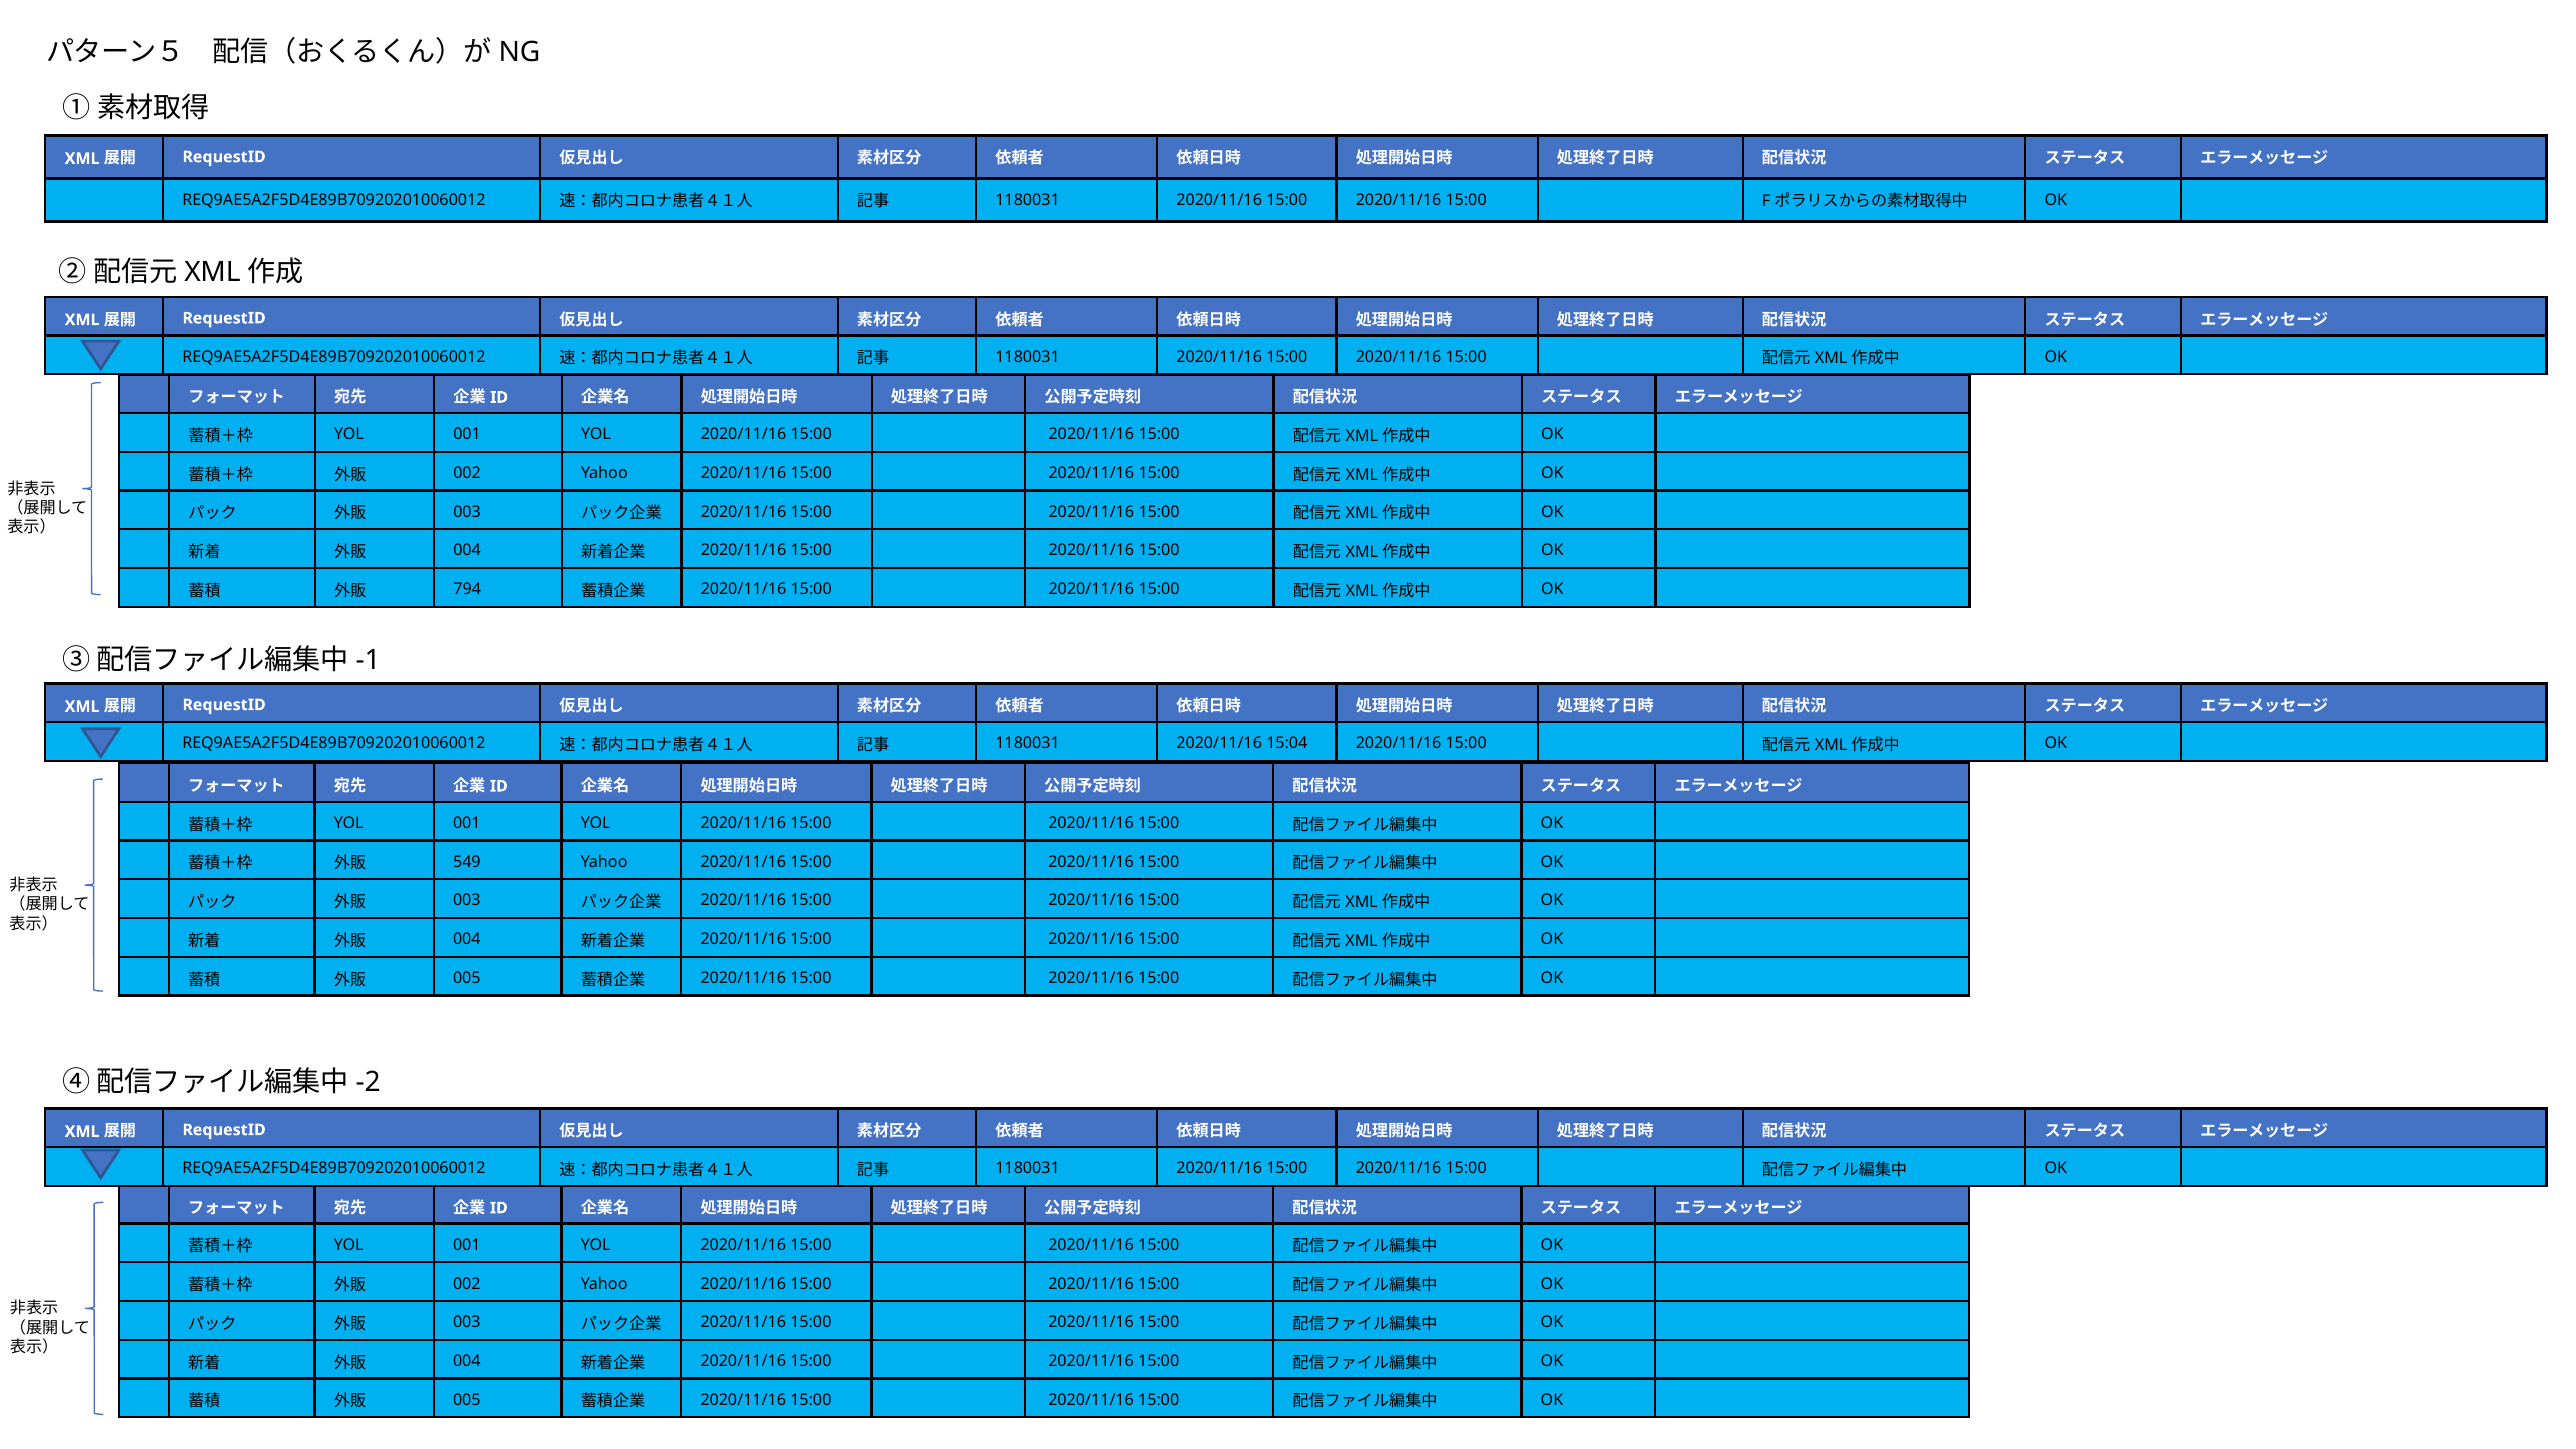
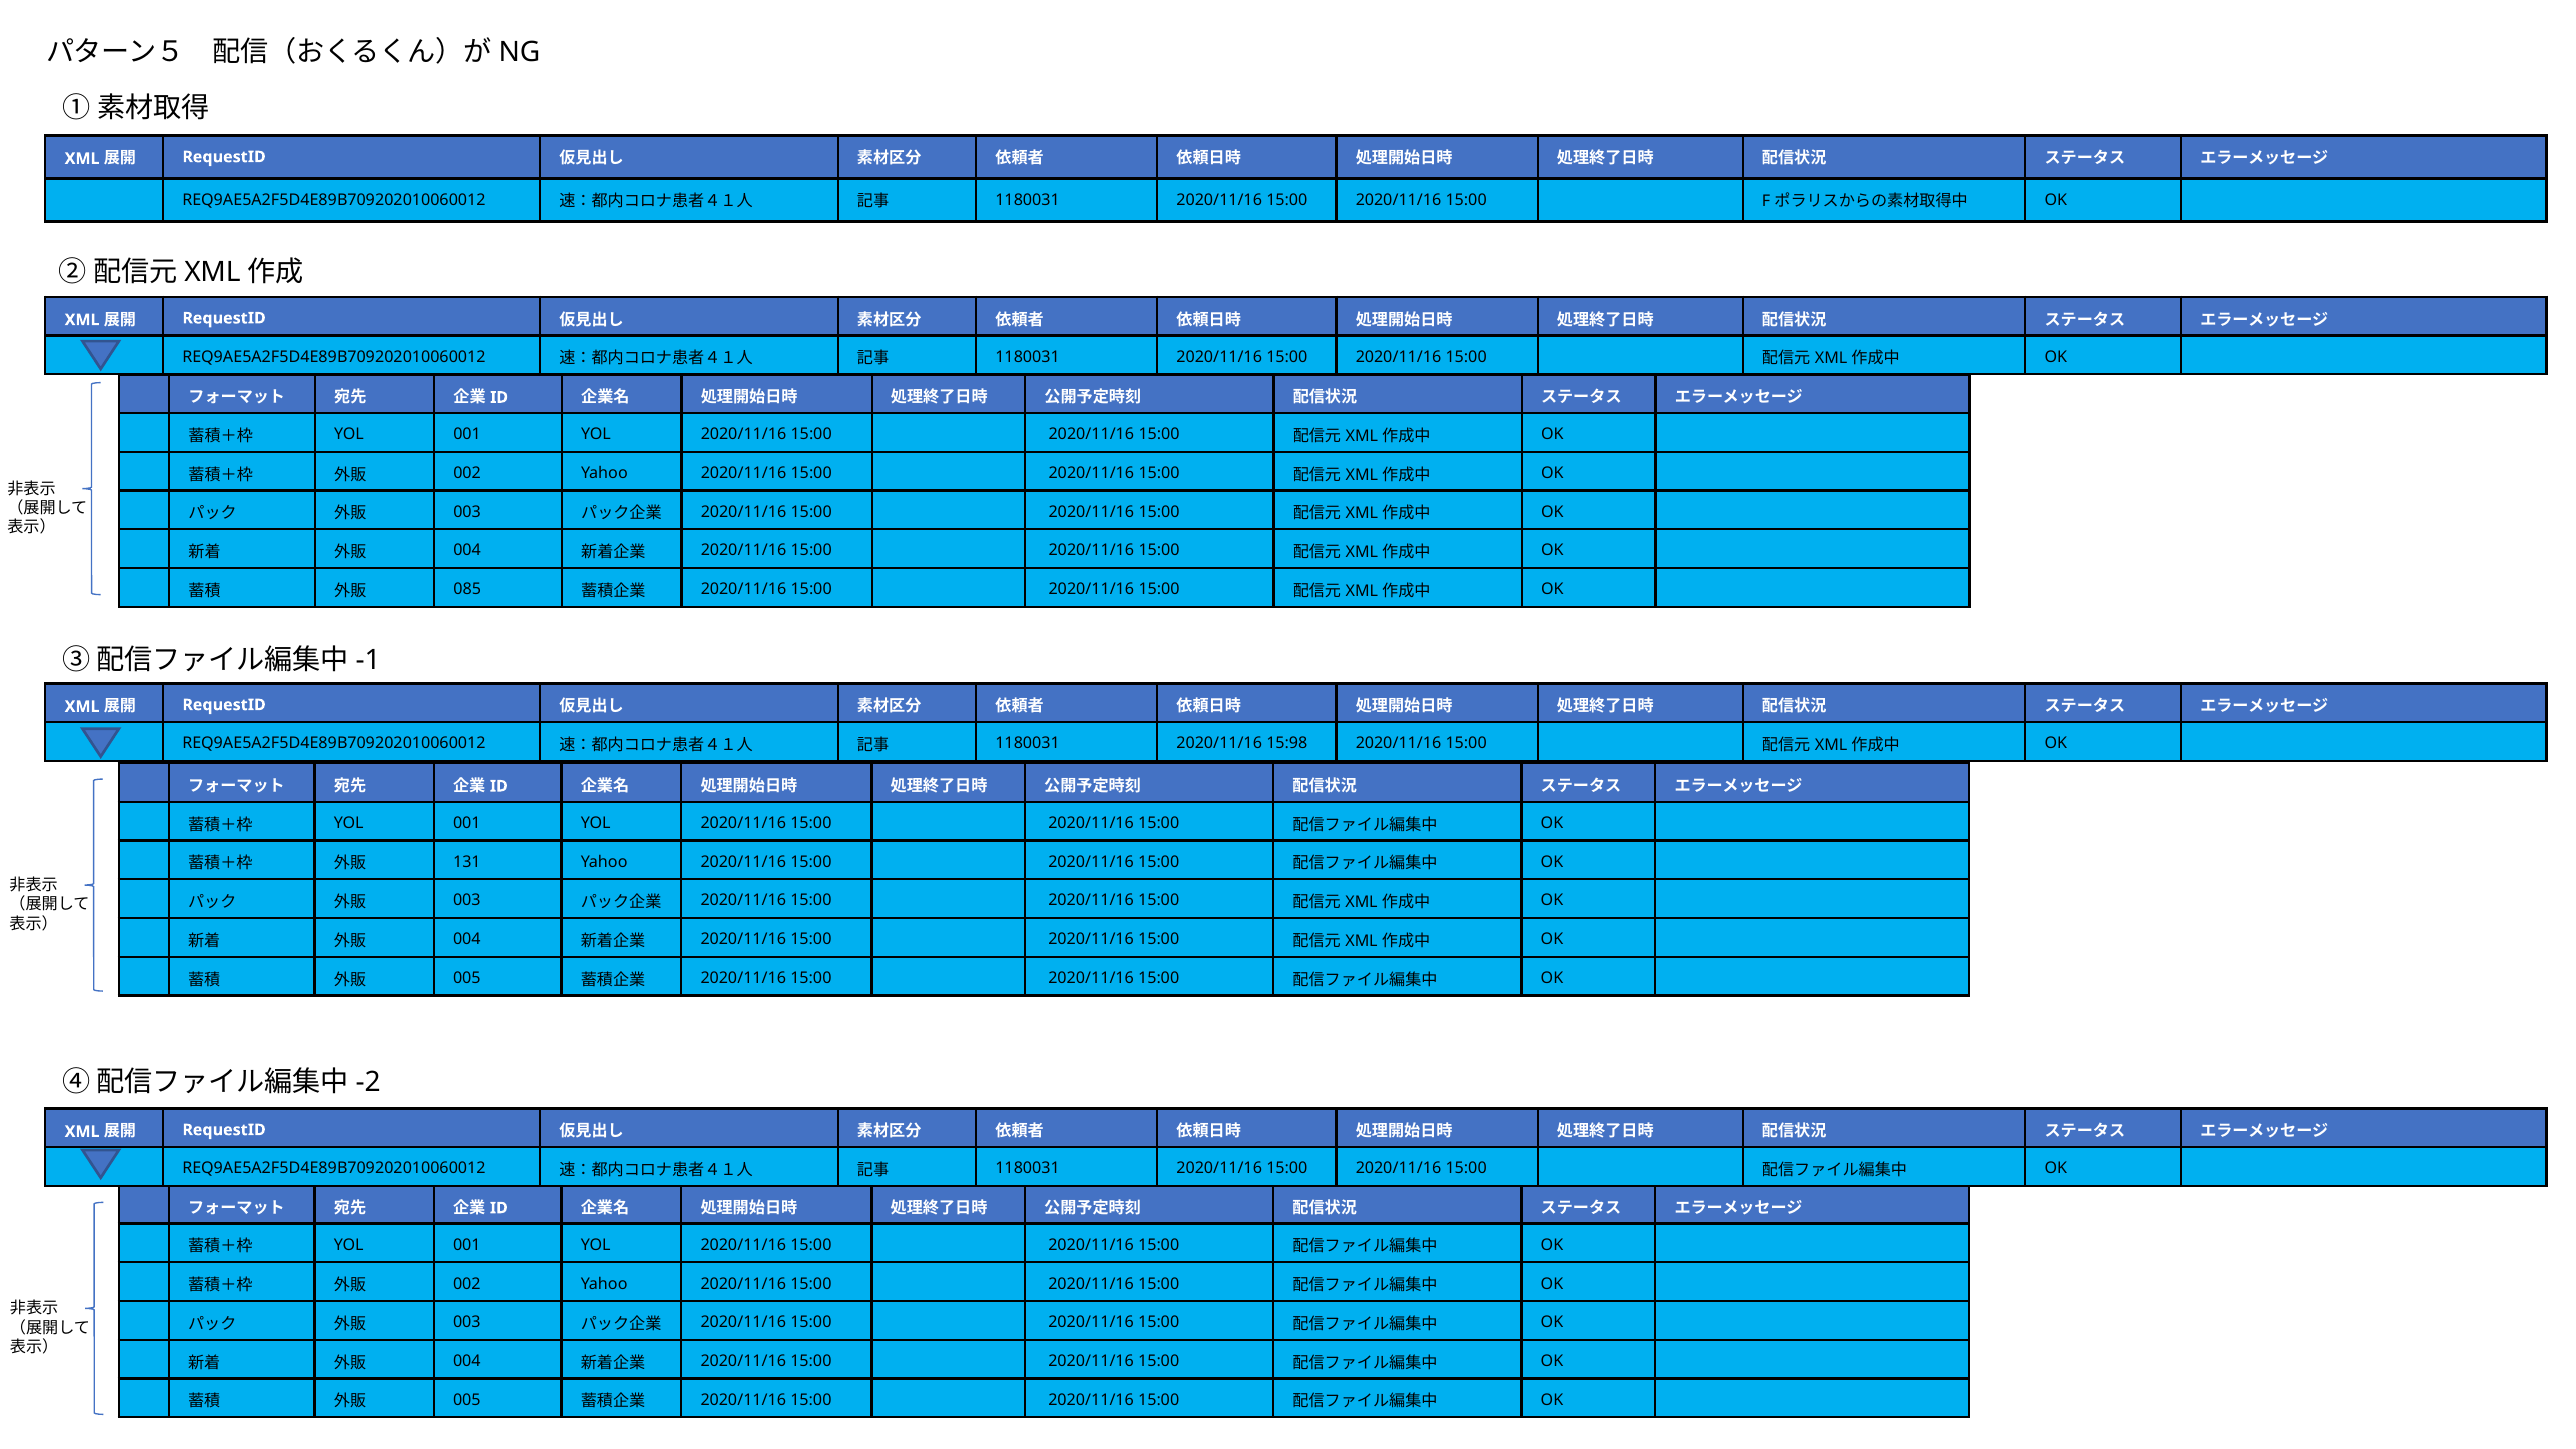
794: 794 -> 085
15:04: 15:04 -> 15:98
549: 549 -> 131
